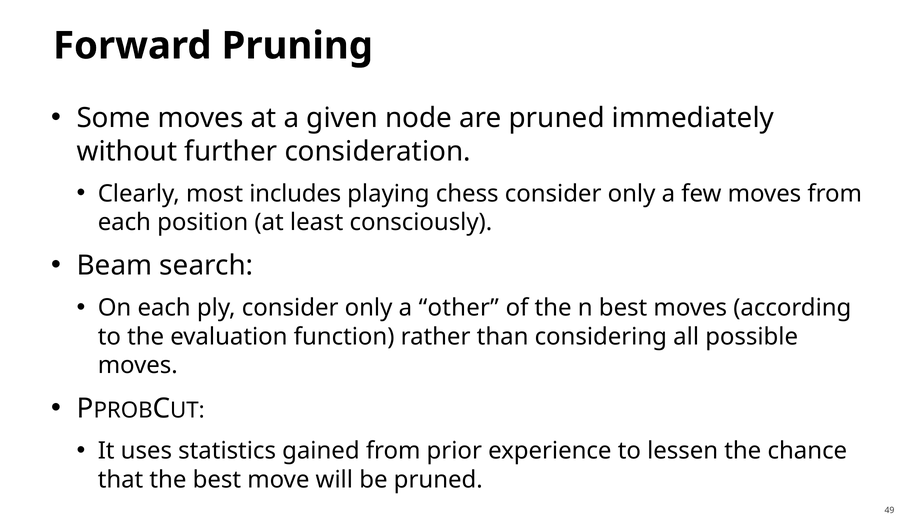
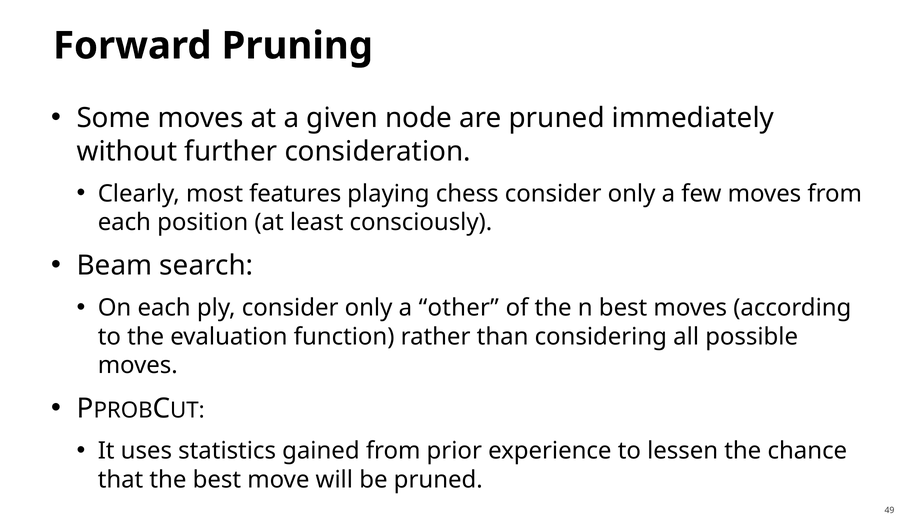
includes: includes -> features
